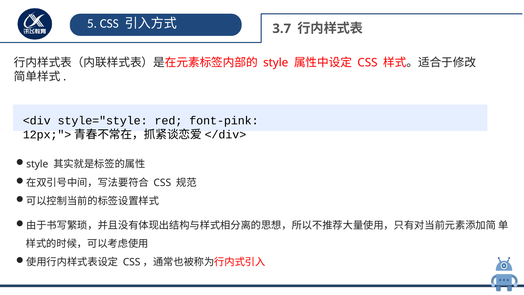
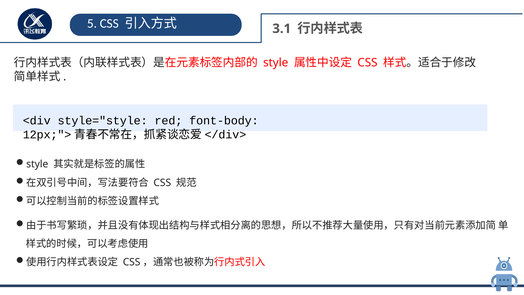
3.7: 3.7 -> 3.1
font-pink: font-pink -> font-body
